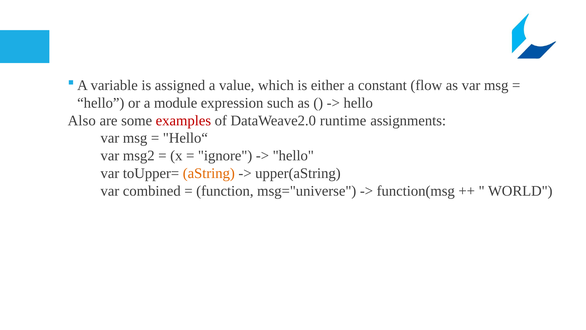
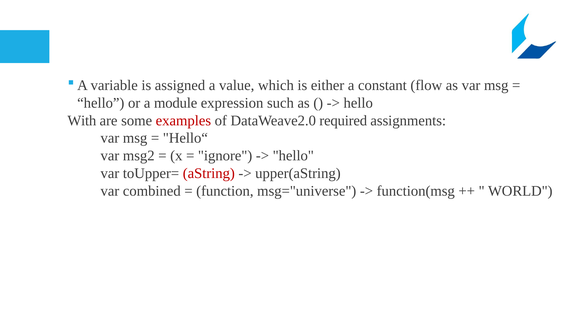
Also: Also -> With
runtime: runtime -> required
aString colour: orange -> red
